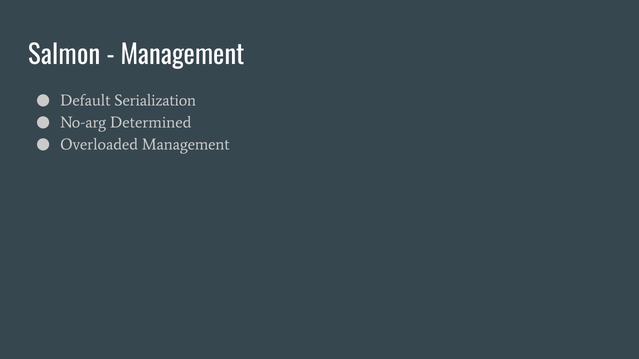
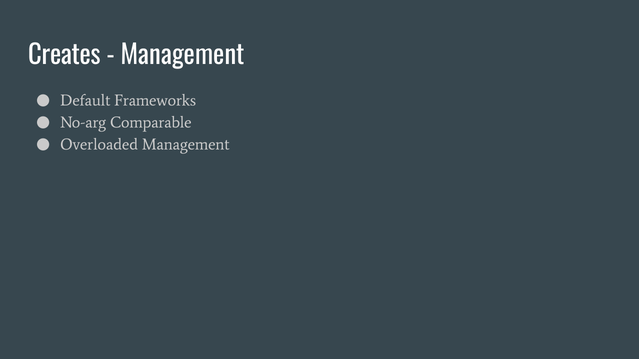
Salmon: Salmon -> Creates
Serialization: Serialization -> Frameworks
Determined: Determined -> Comparable
